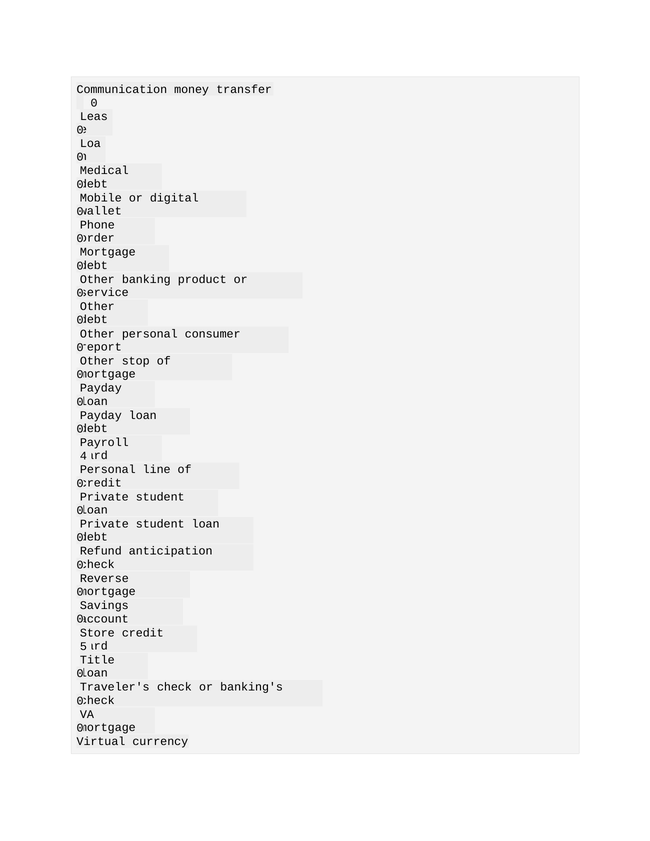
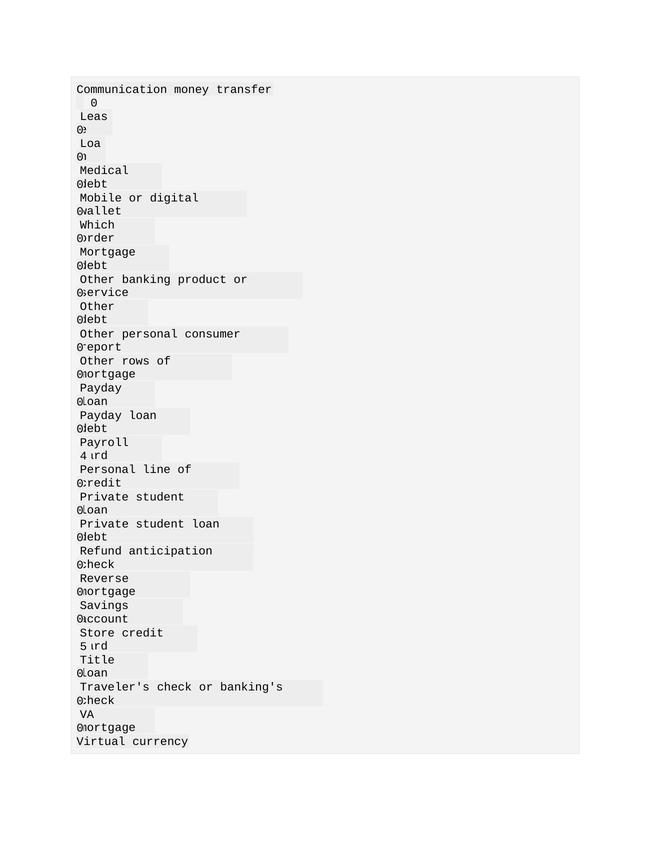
Phone: Phone -> Which
stop: stop -> rows
